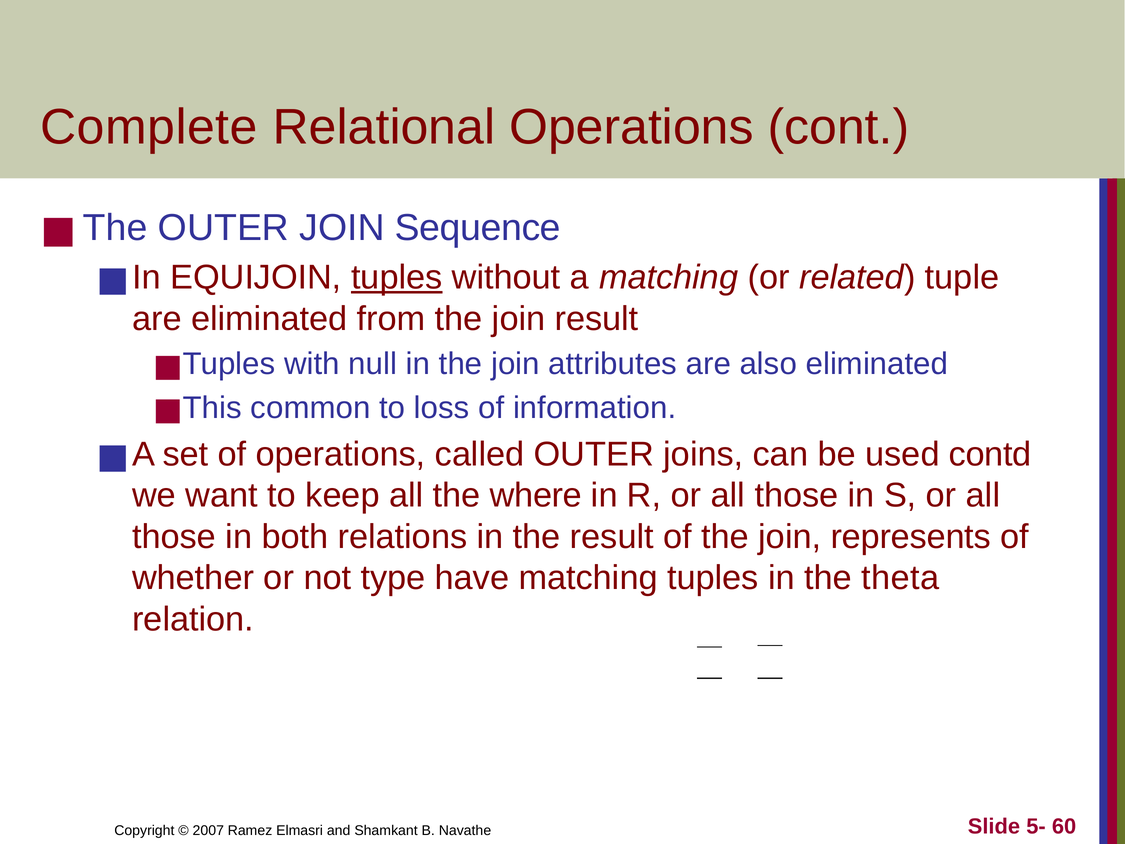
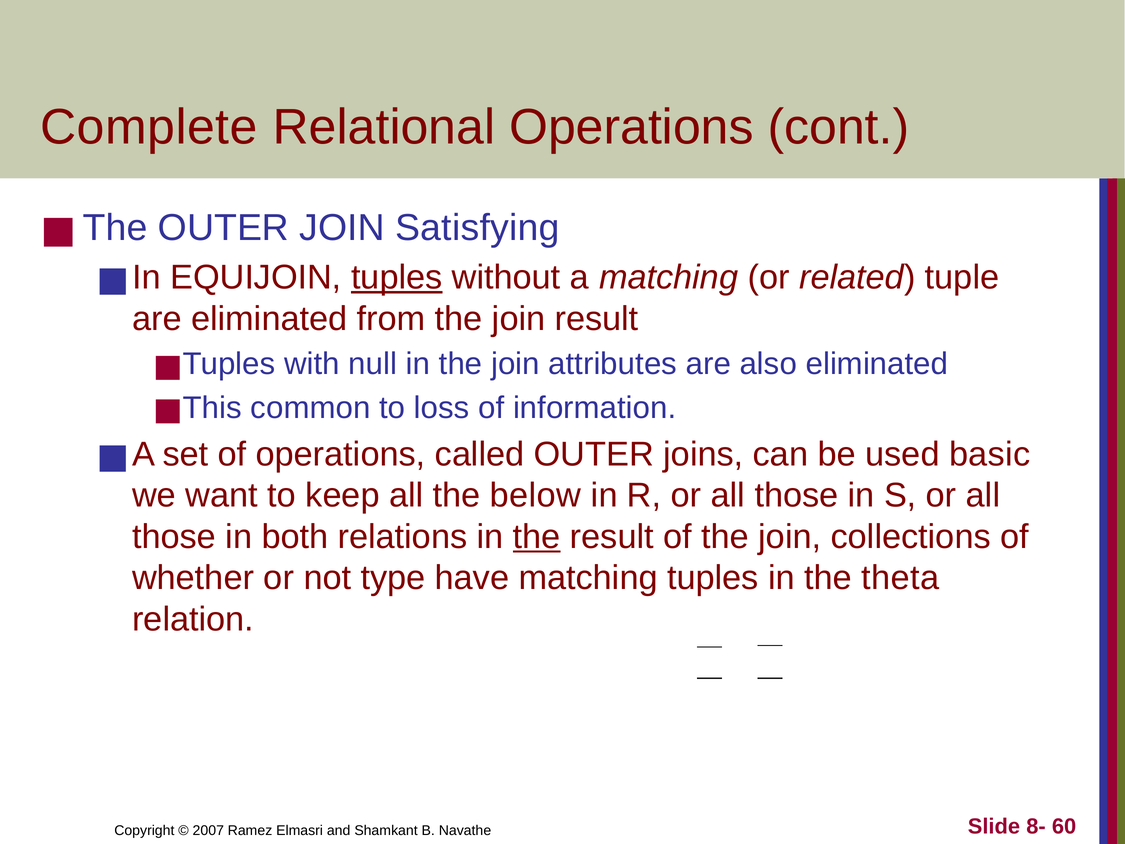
Sequence: Sequence -> Satisfying
contd: contd -> basic
where: where -> below
the at (537, 537) underline: none -> present
represents: represents -> collections
5-: 5- -> 8-
